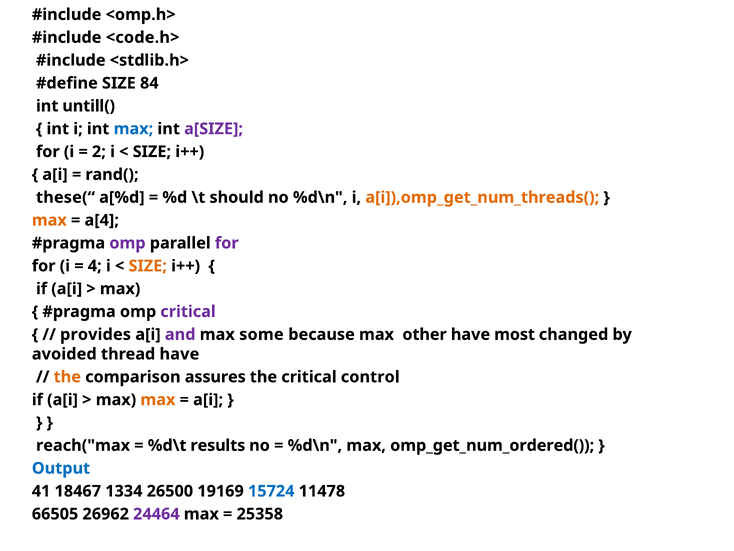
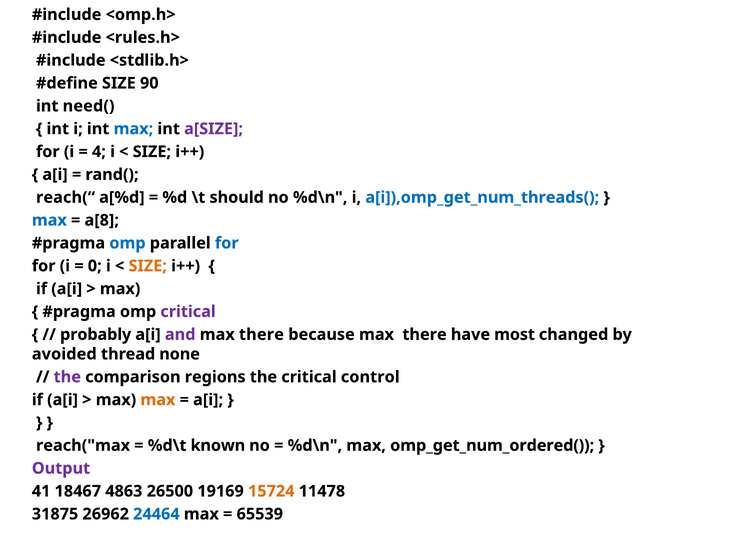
<code.h>: <code.h> -> <rules.h>
84: 84 -> 90
untill(: untill( -> need(
2: 2 -> 4
these(“: these(“ -> reach(“
a[i]),omp_get_num_threads( colour: orange -> blue
max at (49, 220) colour: orange -> blue
a[4: a[4 -> a[8
omp at (127, 243) colour: purple -> blue
for at (227, 243) colour: purple -> blue
4: 4 -> 0
provides: provides -> probably
some at (261, 334): some -> there
because max other: other -> there
thread have: have -> none
the at (67, 377) colour: orange -> purple
assures: assures -> regions
results: results -> known
Output colour: blue -> purple
1334: 1334 -> 4863
15724 colour: blue -> orange
66505: 66505 -> 31875
24464 colour: purple -> blue
25358: 25358 -> 65539
